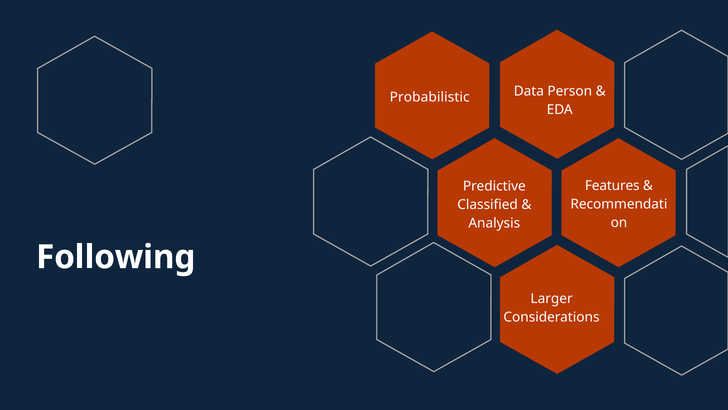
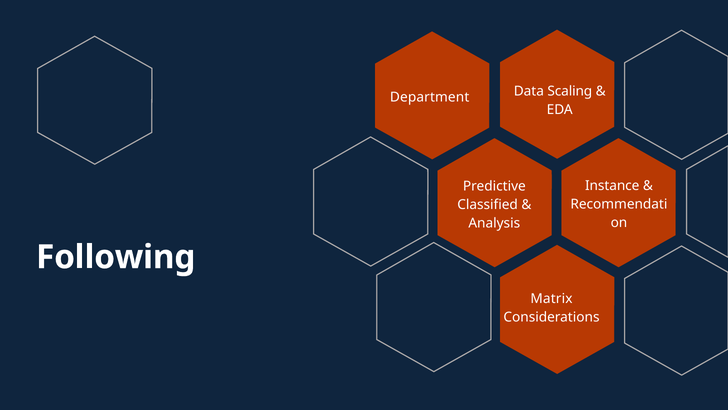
Probabilistic: Probabilistic -> Department
Person: Person -> Scaling
Features: Features -> Instance
Larger: Larger -> Matrix
